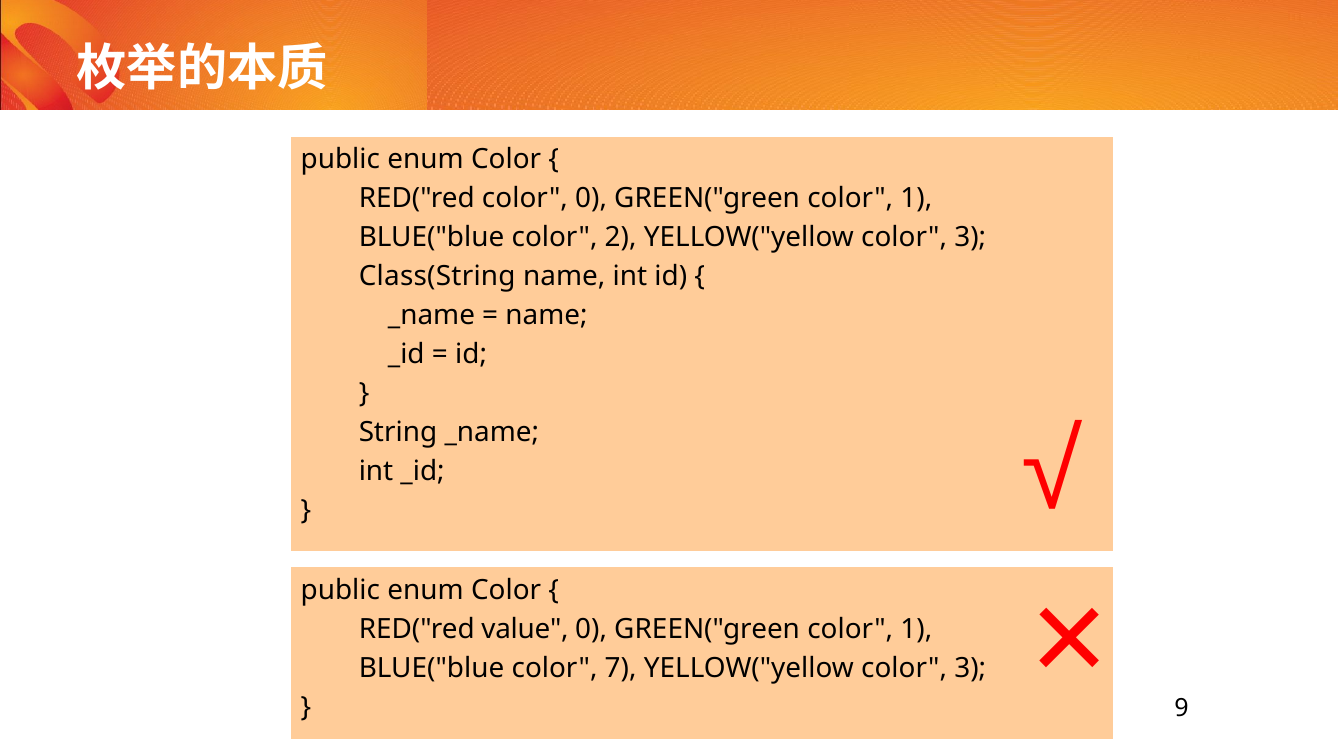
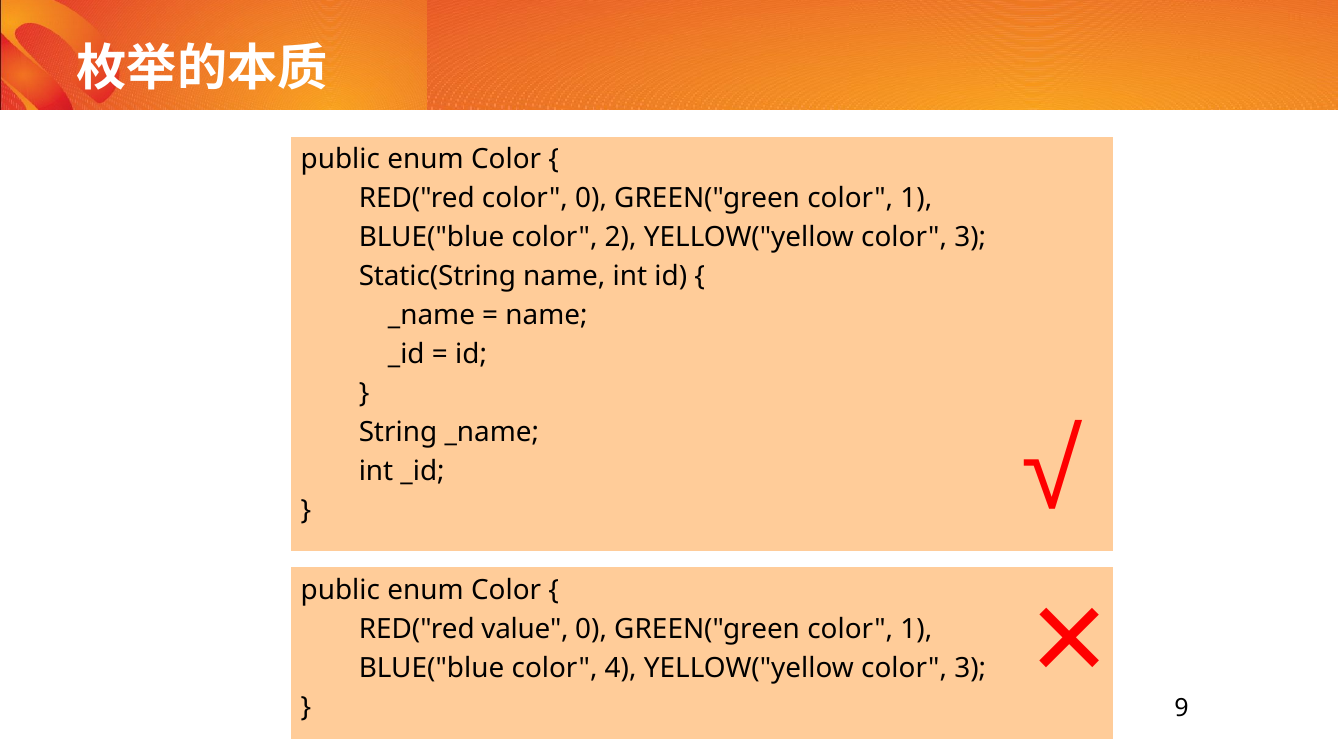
Class(String: Class(String -> Static(String
7: 7 -> 4
